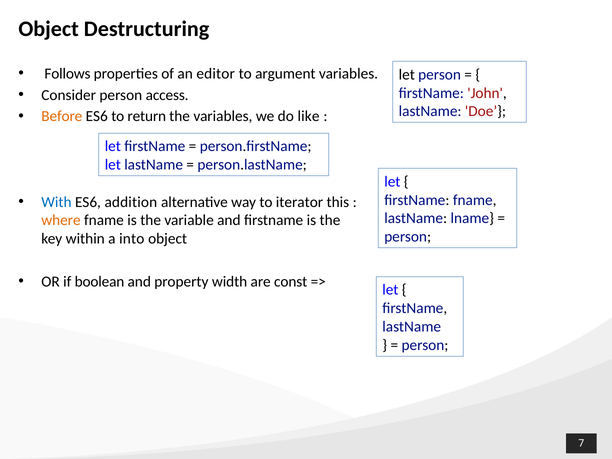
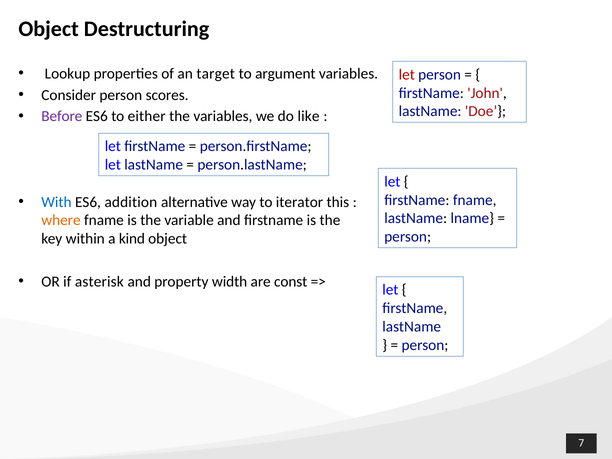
Follows: Follows -> Lookup
editor: editor -> target
let at (407, 75) colour: black -> red
access: access -> scores
Before colour: orange -> purple
return: return -> either
into: into -> kind
boolean: boolean -> asterisk
